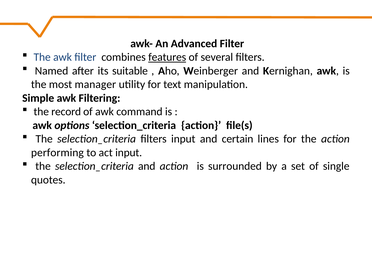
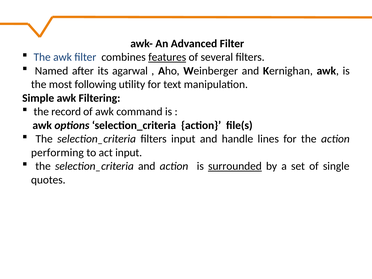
suitable: suitable -> agarwal
manager: manager -> following
certain: certain -> handle
surrounded underline: none -> present
